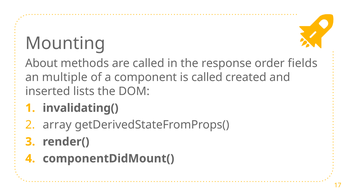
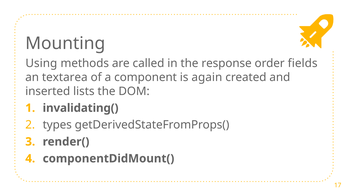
About: About -> Using
multiple: multiple -> textarea
is called: called -> again
array: array -> types
